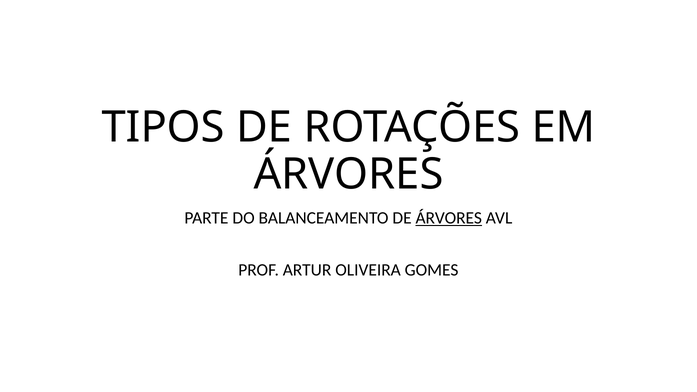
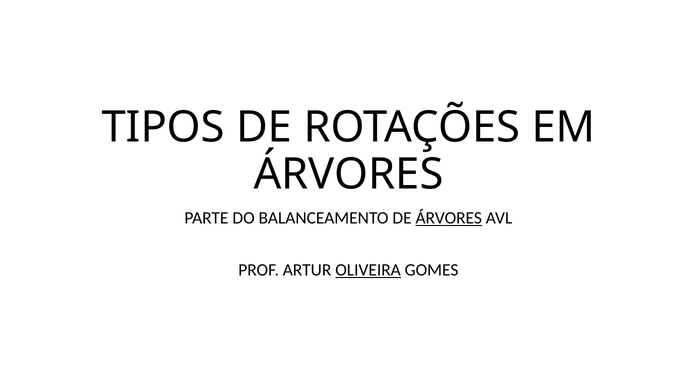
OLIVEIRA underline: none -> present
